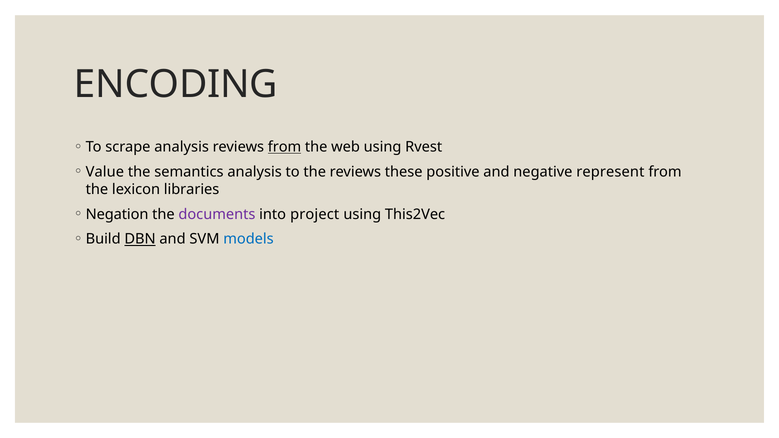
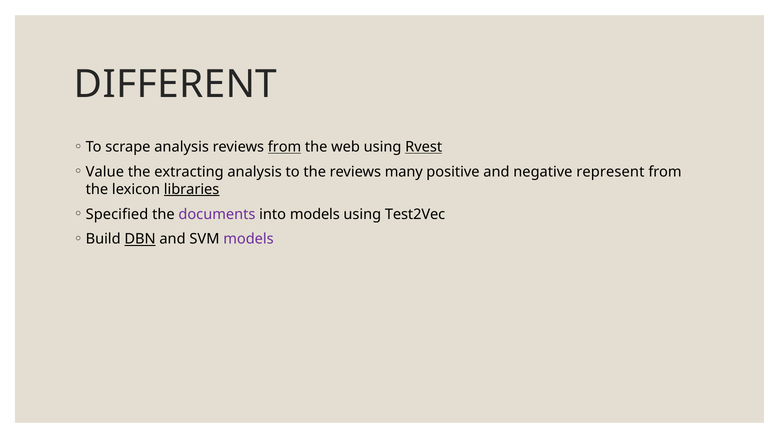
ENCODING: ENCODING -> DIFFERENT
Rvest underline: none -> present
semantics: semantics -> extracting
these: these -> many
libraries underline: none -> present
Negation: Negation -> Specified
into project: project -> models
This2Vec: This2Vec -> Test2Vec
models at (249, 239) colour: blue -> purple
